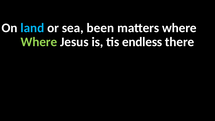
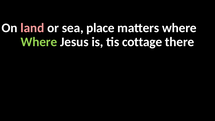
land colour: light blue -> pink
been: been -> place
endless: endless -> cottage
